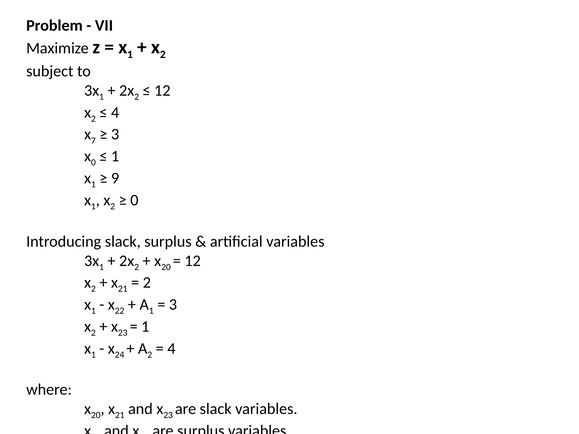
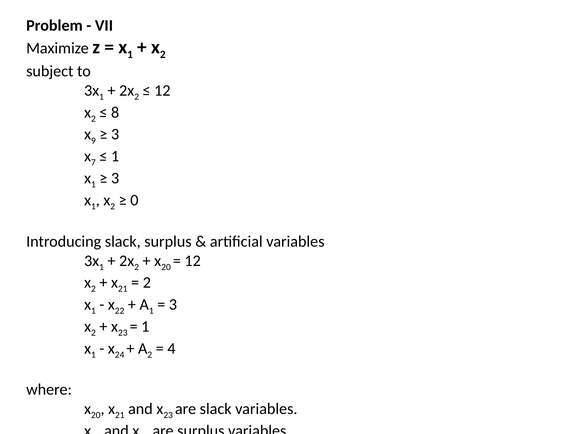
4 at (115, 112): 4 -> 8
7: 7 -> 9
0 at (93, 163): 0 -> 7
9 at (115, 178): 9 -> 3
